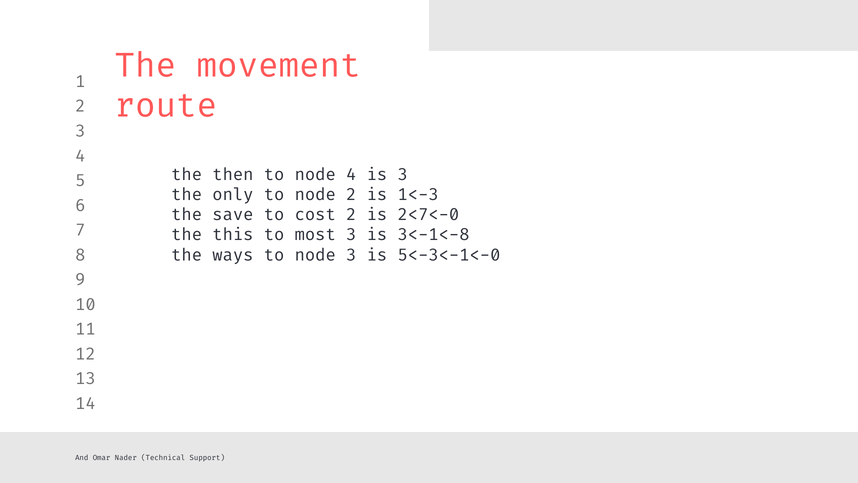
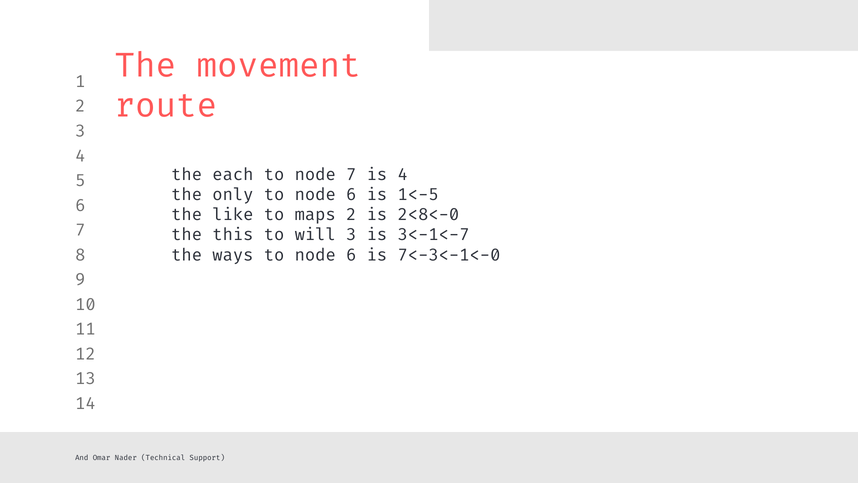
then: then -> each
node 4: 4 -> 7
is 3: 3 -> 4
2 at (351, 195): 2 -> 6
1<-3: 1<-3 -> 1<-5
save: save -> like
cost: cost -> maps
2<7<-0: 2<7<-0 -> 2<8<-0
most: most -> will
3<-1<-8: 3<-1<-8 -> 3<-1<-7
3 at (351, 255): 3 -> 6
5<-3<-1<-0: 5<-3<-1<-0 -> 7<-3<-1<-0
